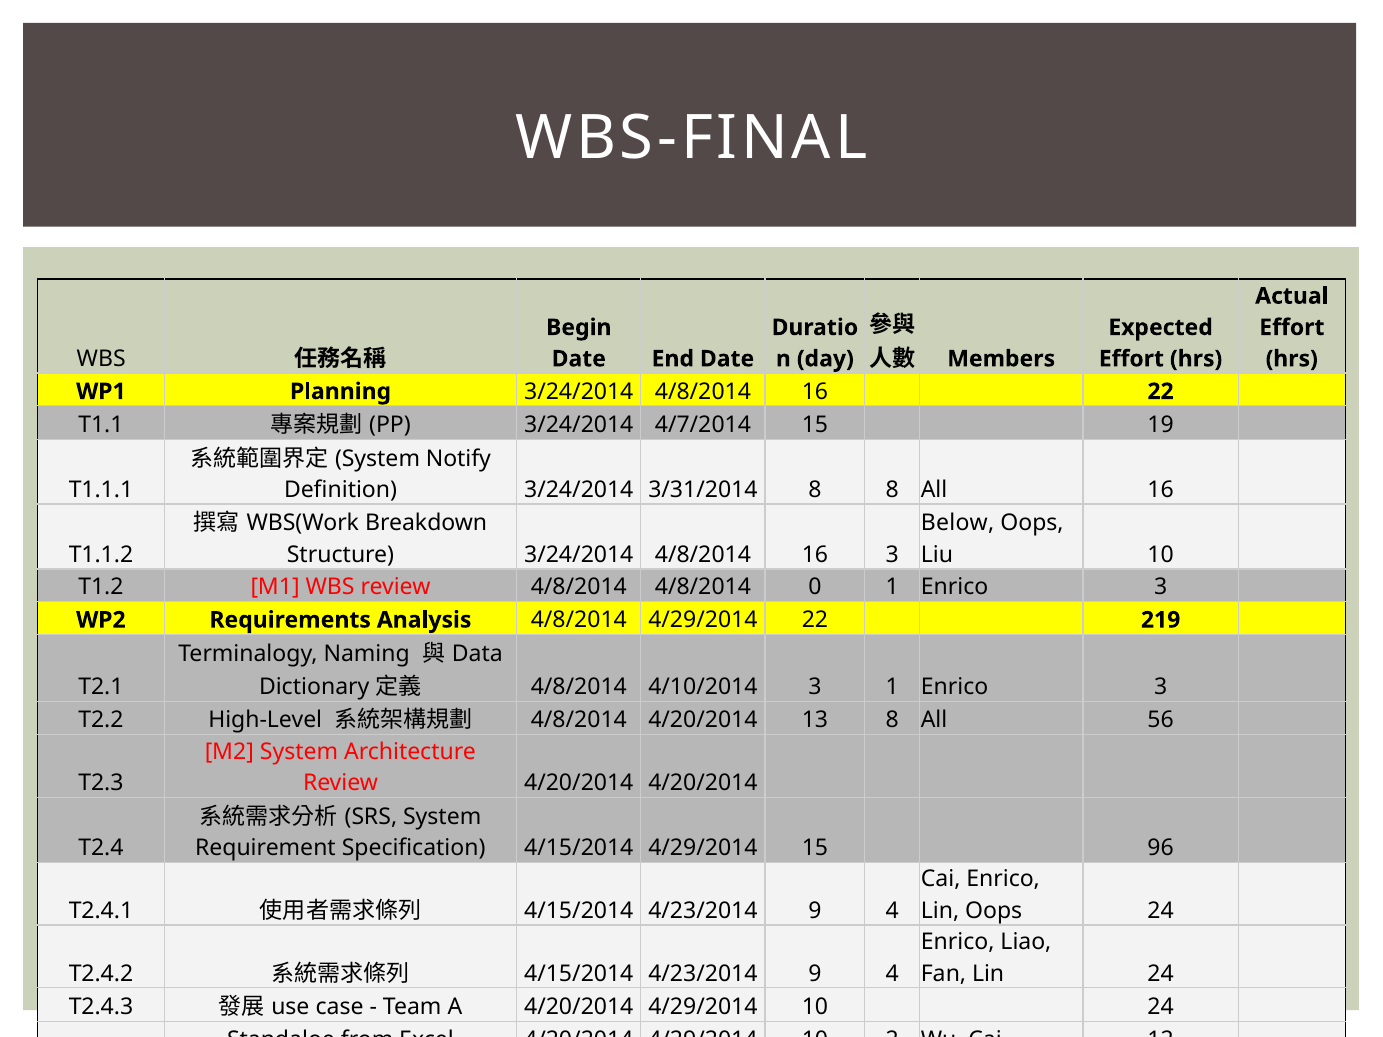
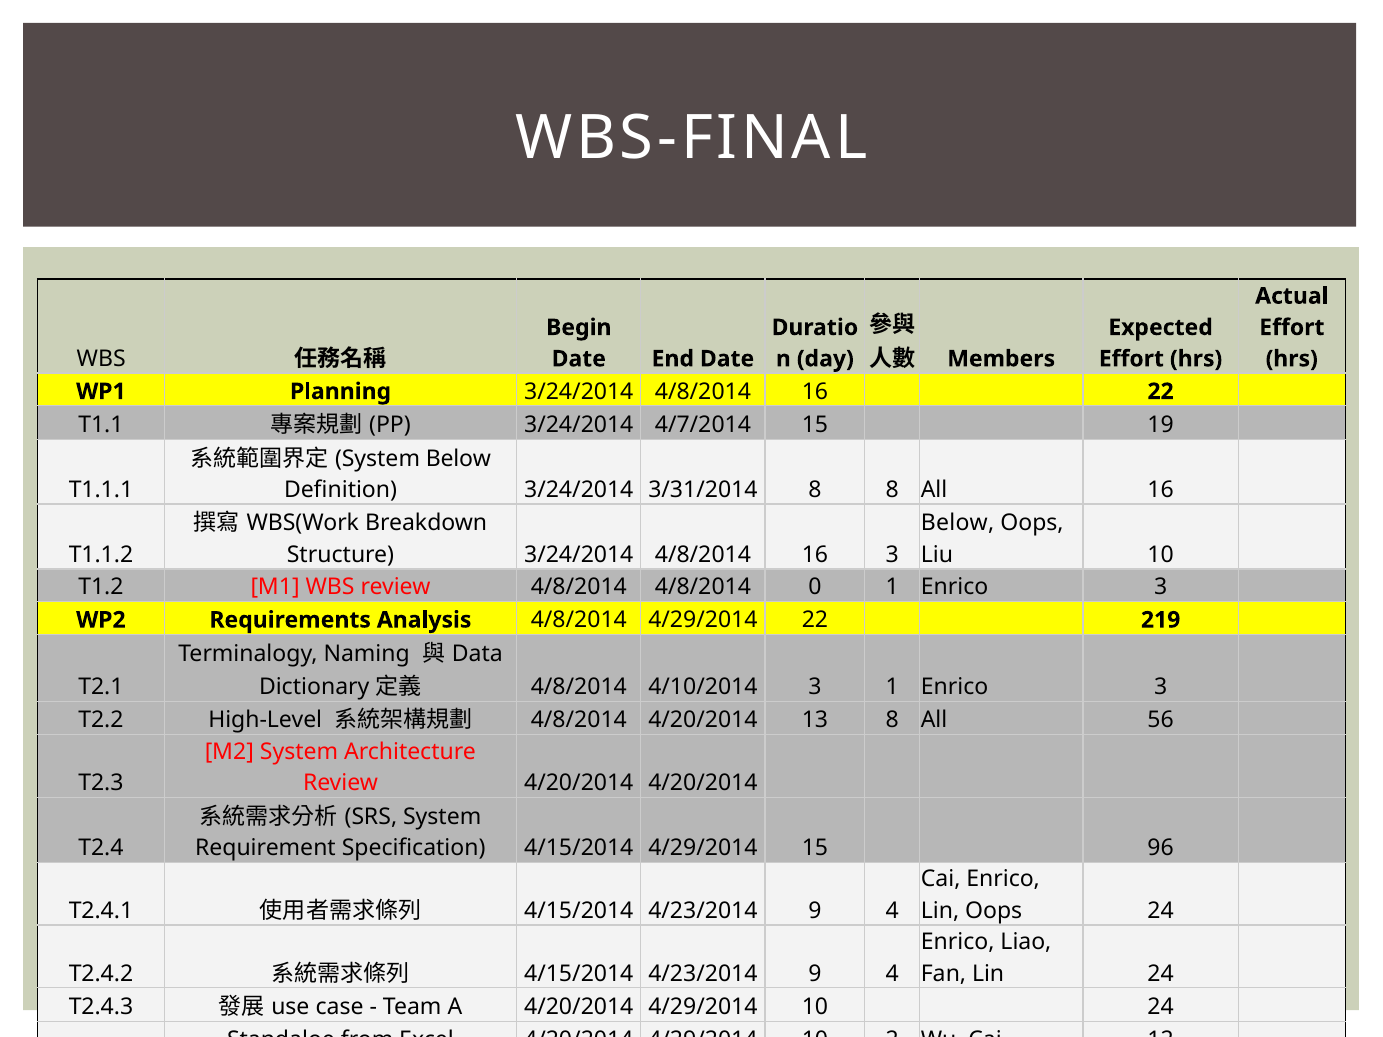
System Notify: Notify -> Below
